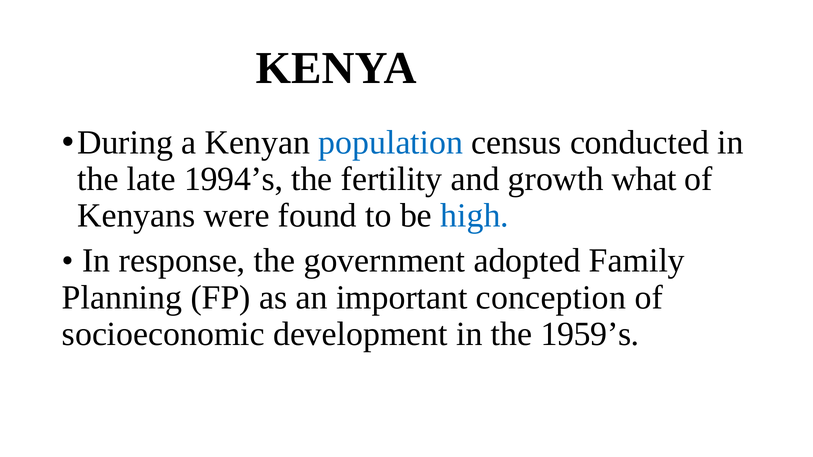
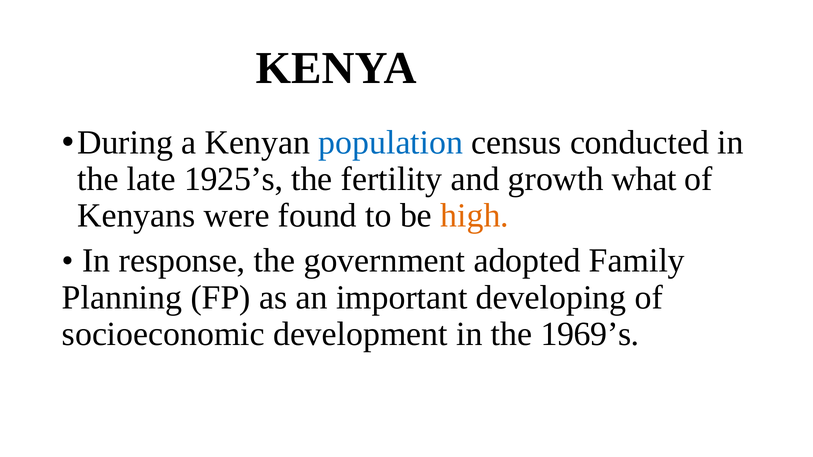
1994’s: 1994’s -> 1925’s
high colour: blue -> orange
conception: conception -> developing
1959’s: 1959’s -> 1969’s
